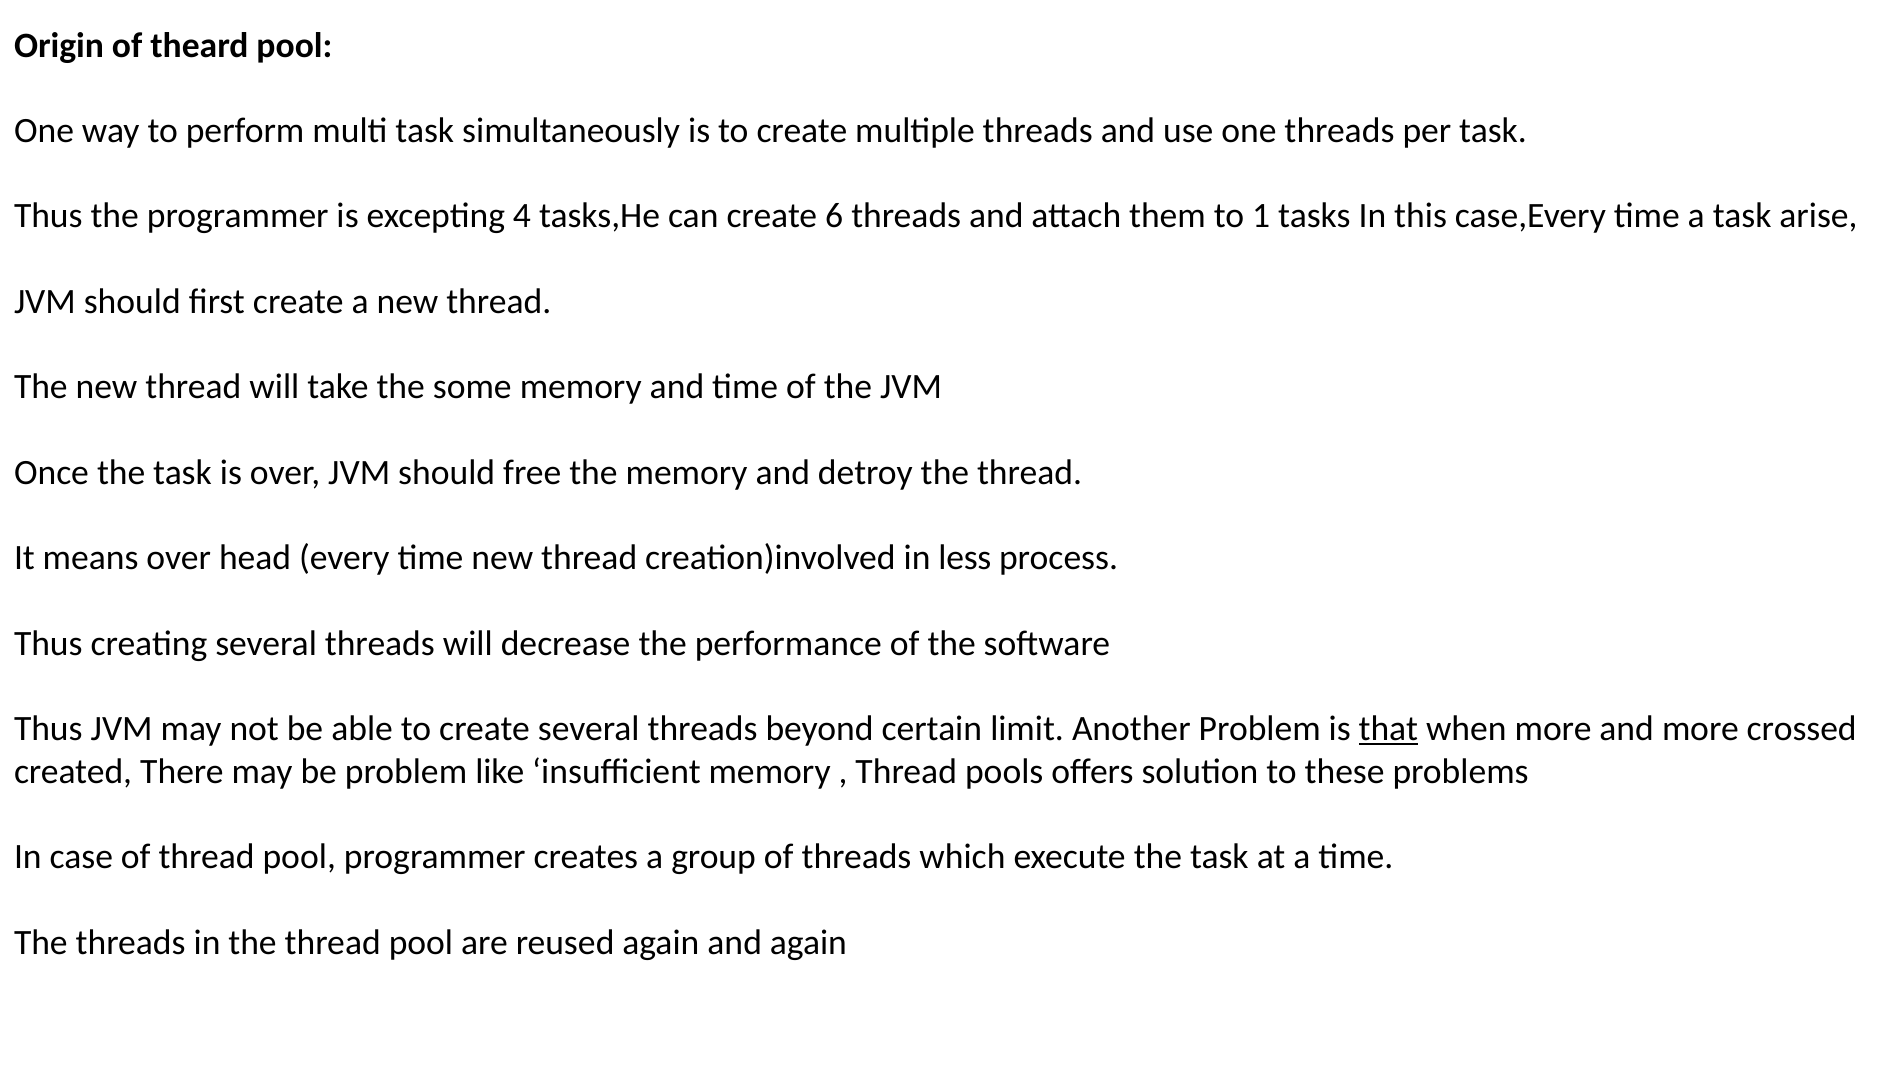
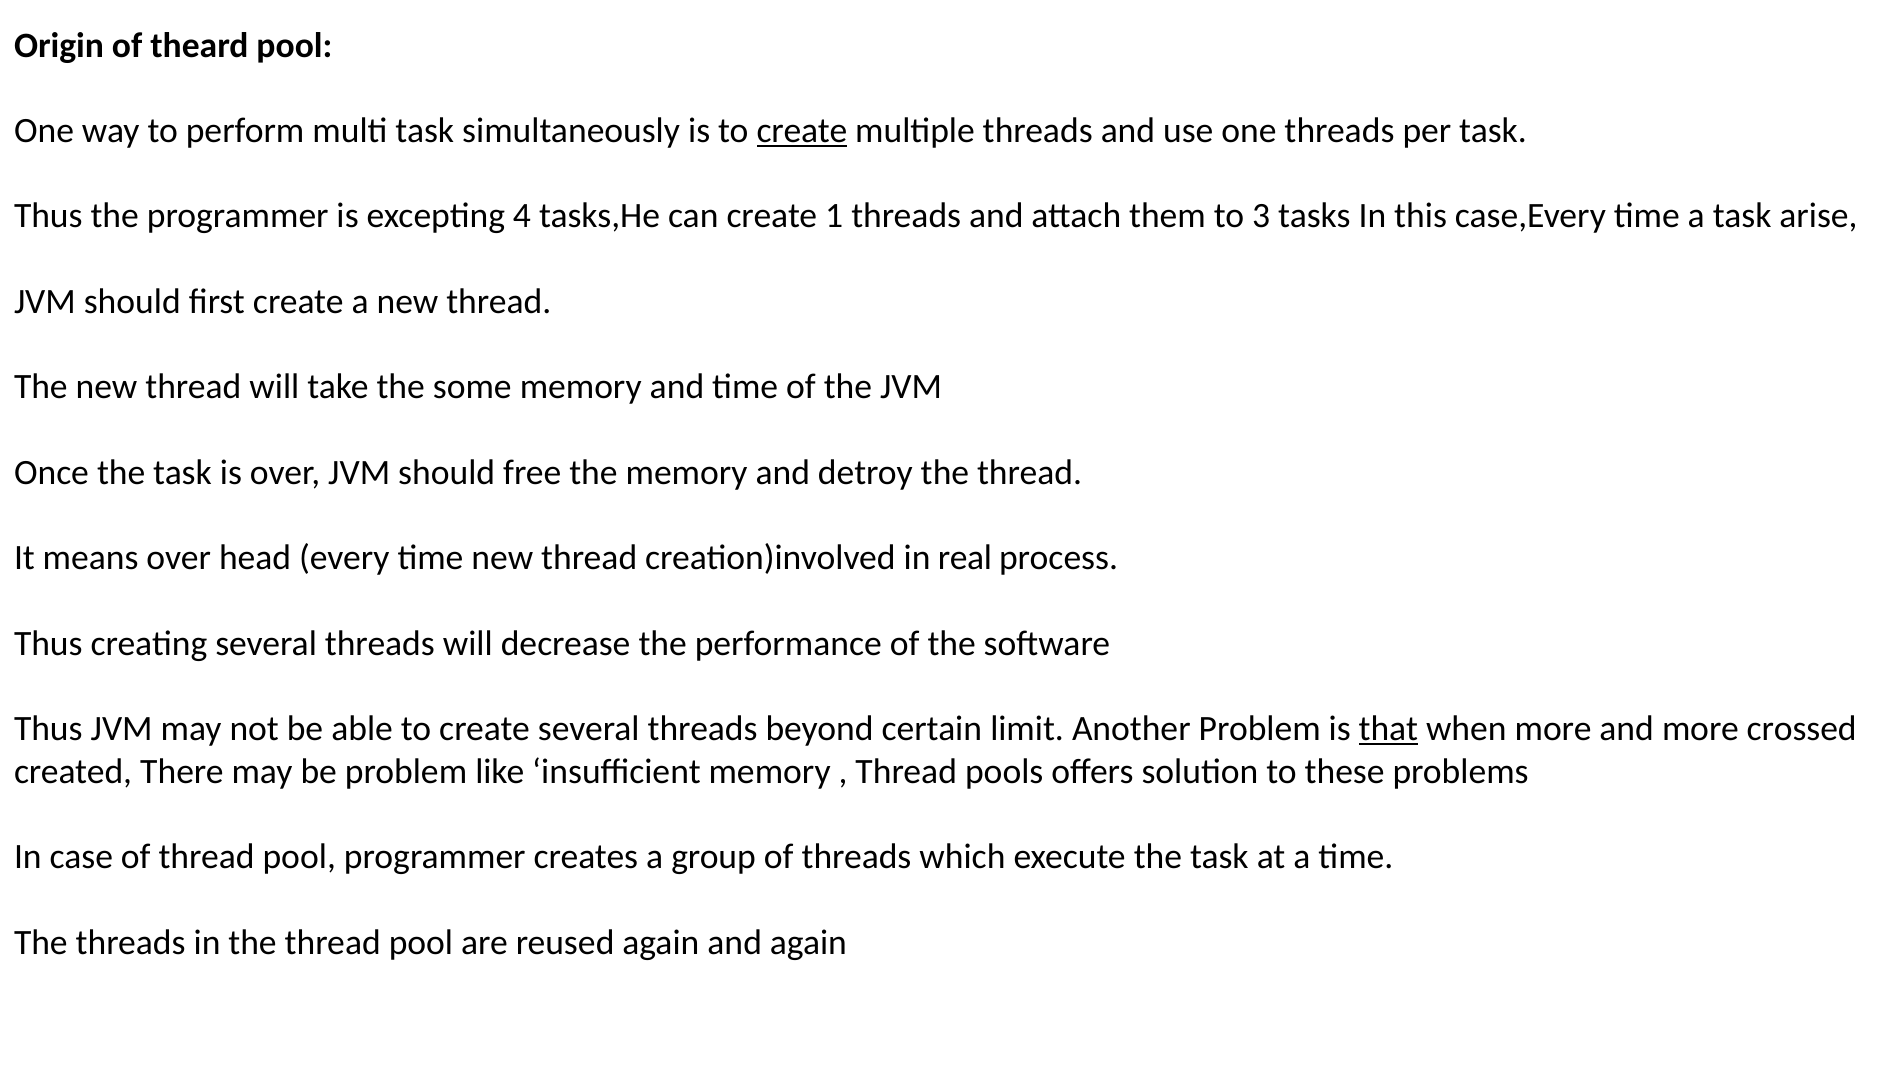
create at (802, 131) underline: none -> present
6: 6 -> 1
1: 1 -> 3
less: less -> real
